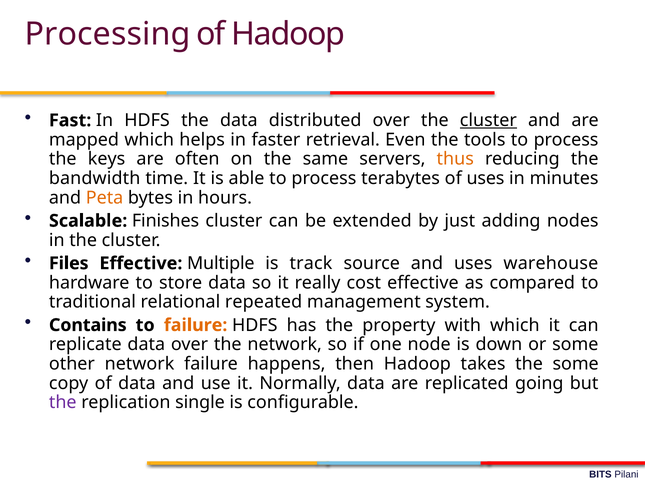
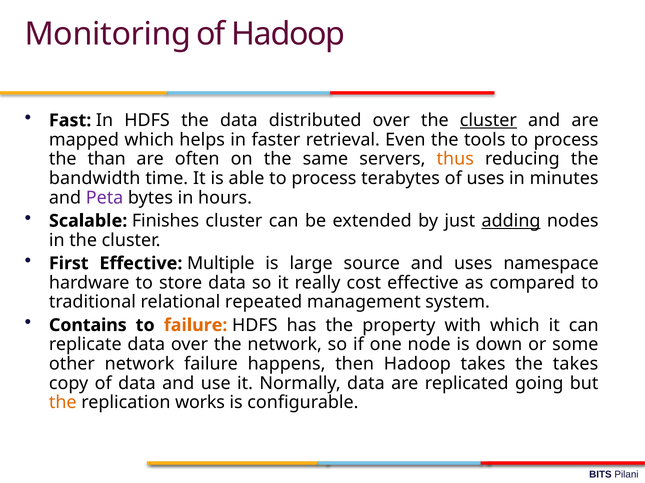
Processing: Processing -> Monitoring
keys: keys -> than
Peta colour: orange -> purple
adding underline: none -> present
Files: Files -> First
track: track -> large
warehouse: warehouse -> namespace
the some: some -> takes
the at (63, 403) colour: purple -> orange
single: single -> works
